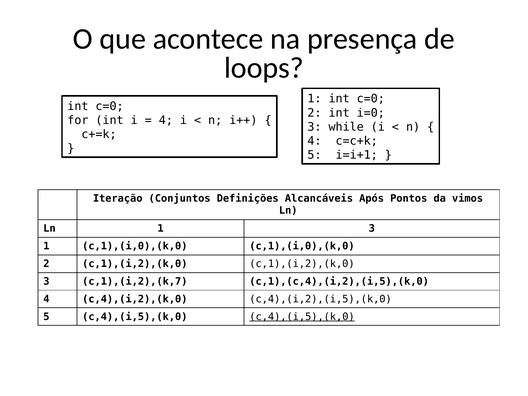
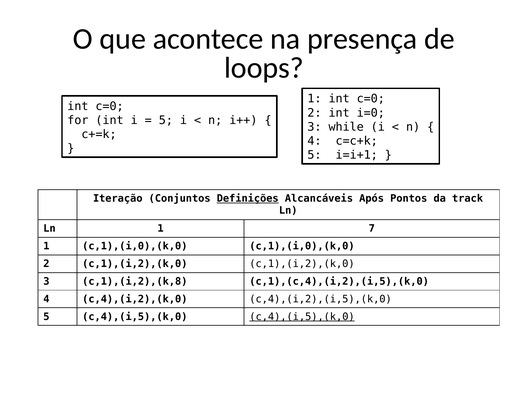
4 at (166, 120): 4 -> 5
Definições underline: none -> present
vimos: vimos -> track
1 3: 3 -> 7
c,1),(i,2),(k,7: c,1),(i,2),(k,7 -> c,1),(i,2),(k,8
